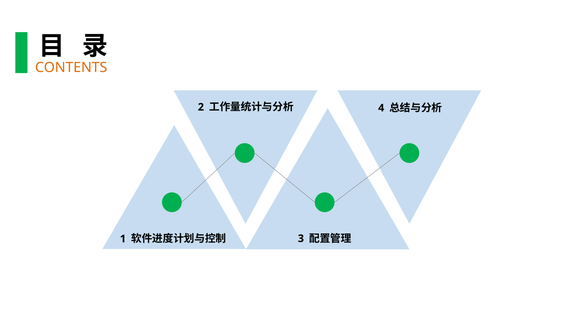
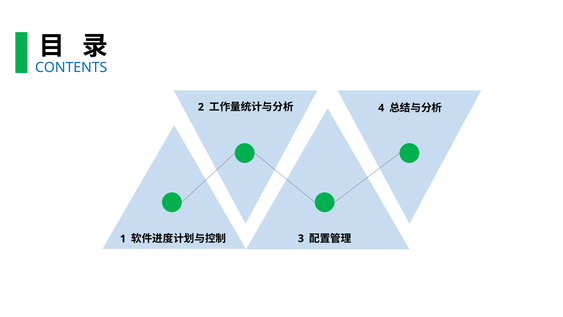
CONTENTS colour: orange -> blue
